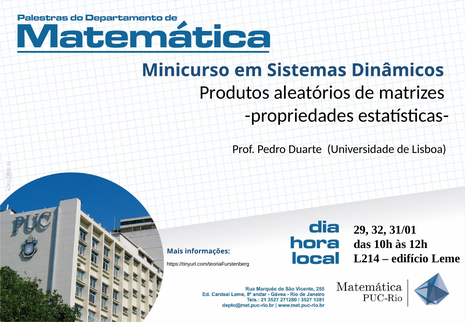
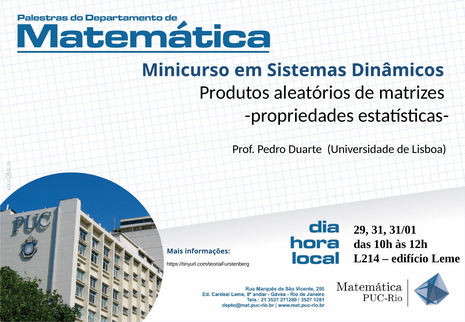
32: 32 -> 31
